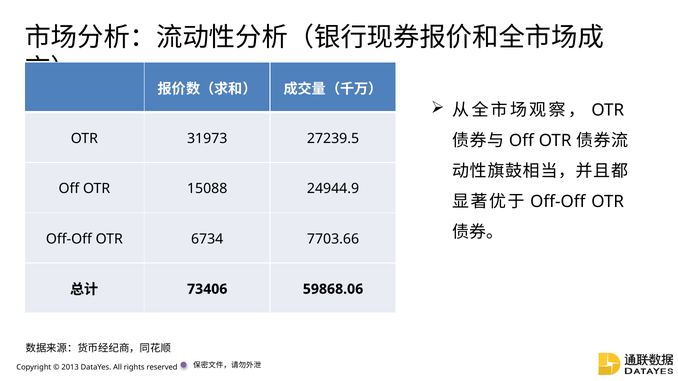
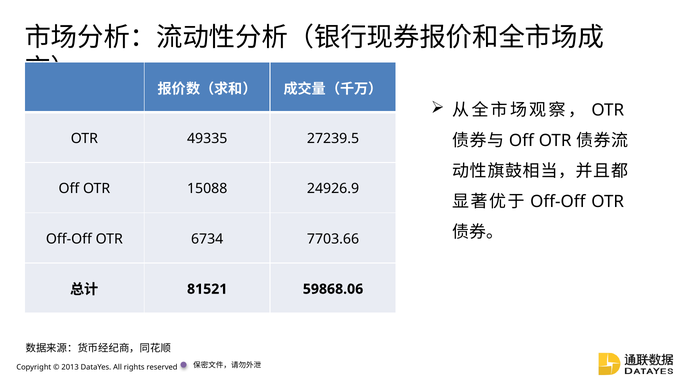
31973: 31973 -> 49335
24944.9: 24944.9 -> 24926.9
73406: 73406 -> 81521
